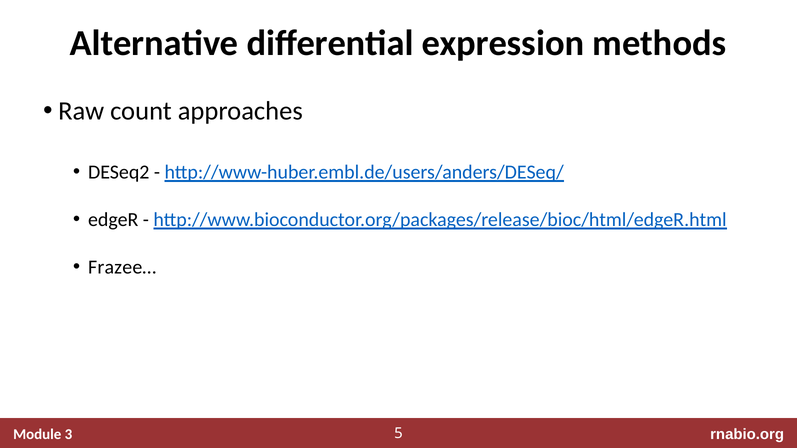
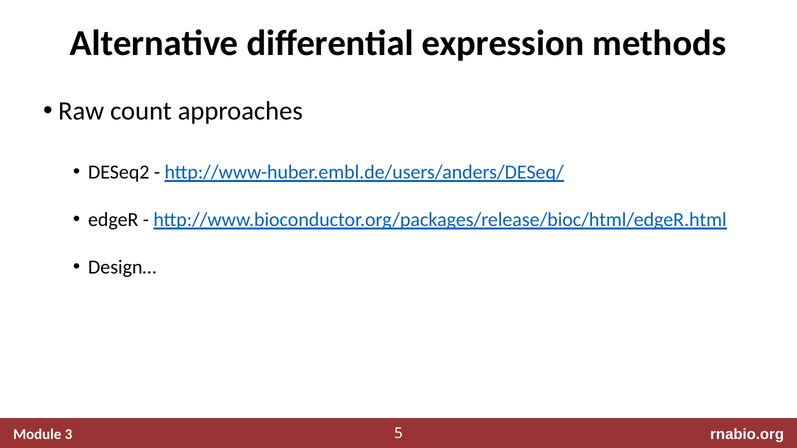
Frazee…: Frazee… -> Design…
